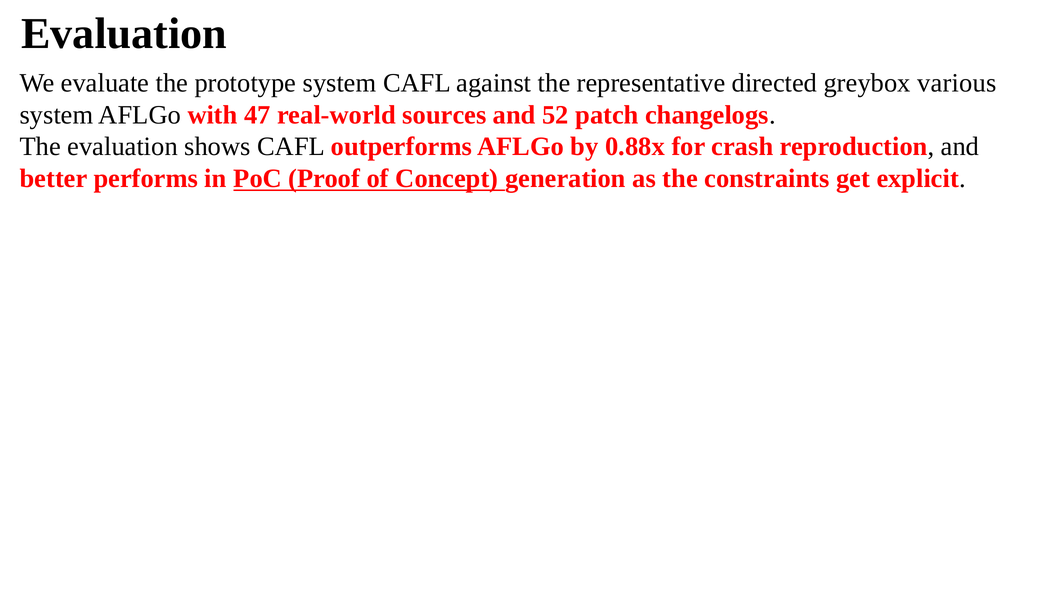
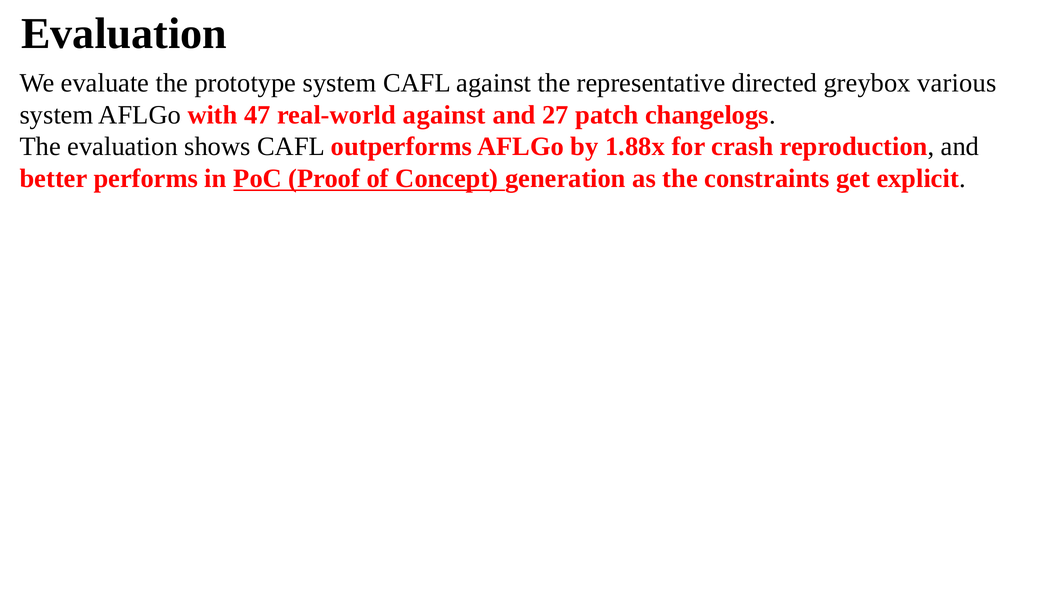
real-world sources: sources -> against
52: 52 -> 27
0.88x: 0.88x -> 1.88x
